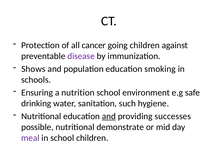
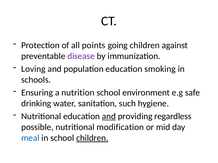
cancer: cancer -> points
Shows: Shows -> Loving
successes: successes -> regardless
demonstrate: demonstrate -> modification
meal colour: purple -> blue
children at (92, 138) underline: none -> present
